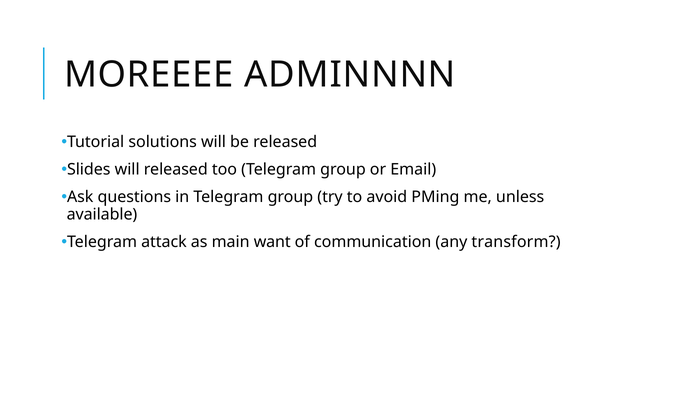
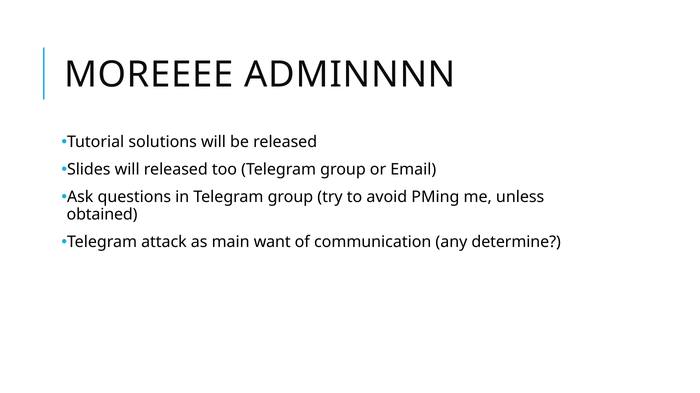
available: available -> obtained
transform: transform -> determine
